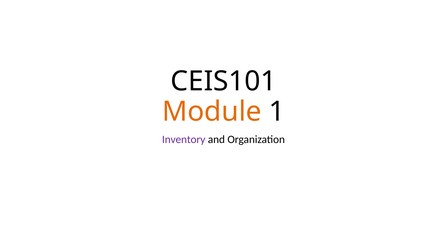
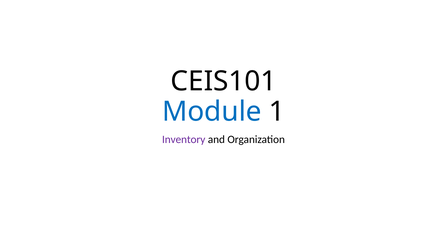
Module colour: orange -> blue
